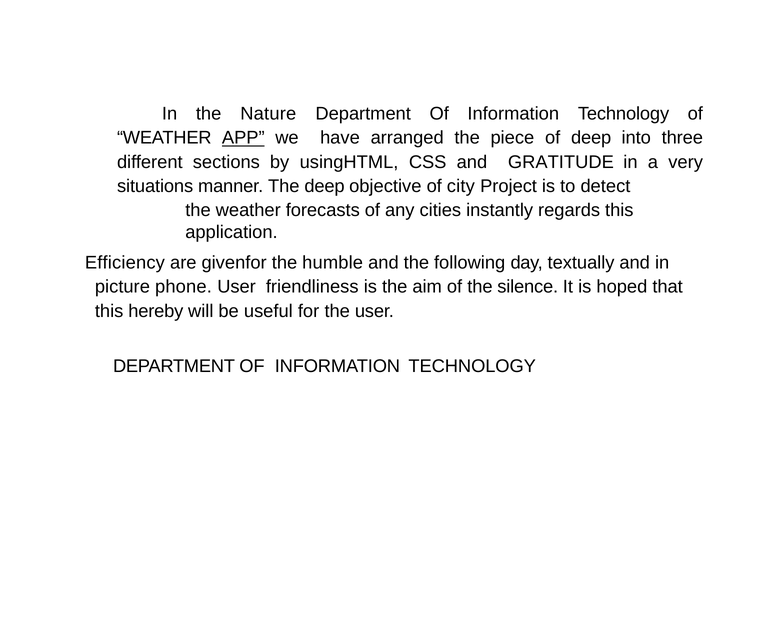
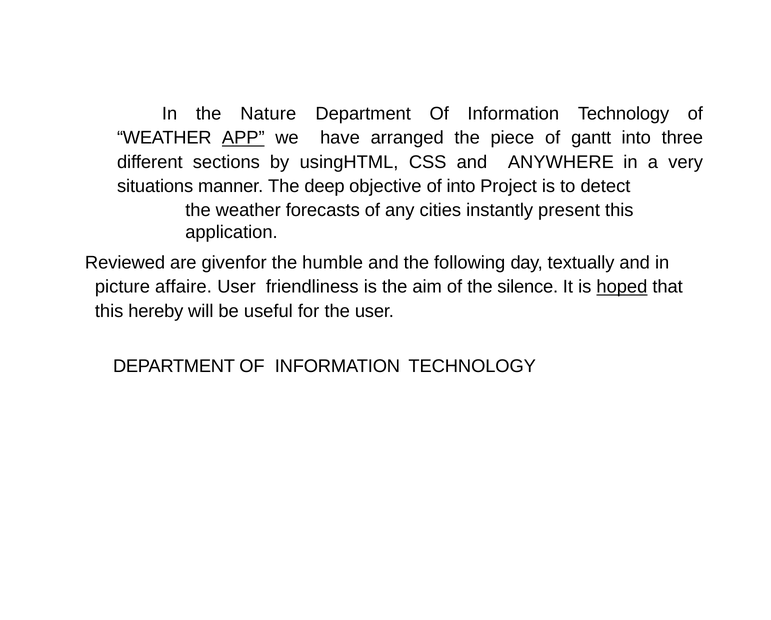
of deep: deep -> gantt
GRATITUDE: GRATITUDE -> ANYWHERE
of city: city -> into
regards: regards -> present
Efficiency: Efficiency -> Reviewed
phone: phone -> affaire
hoped underline: none -> present
